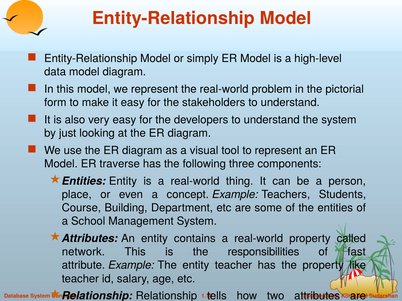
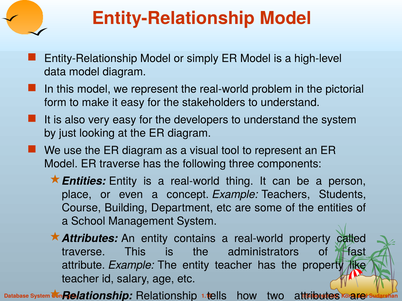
network at (83, 252): network -> traverse
responsibilities: responsibilities -> administrators
